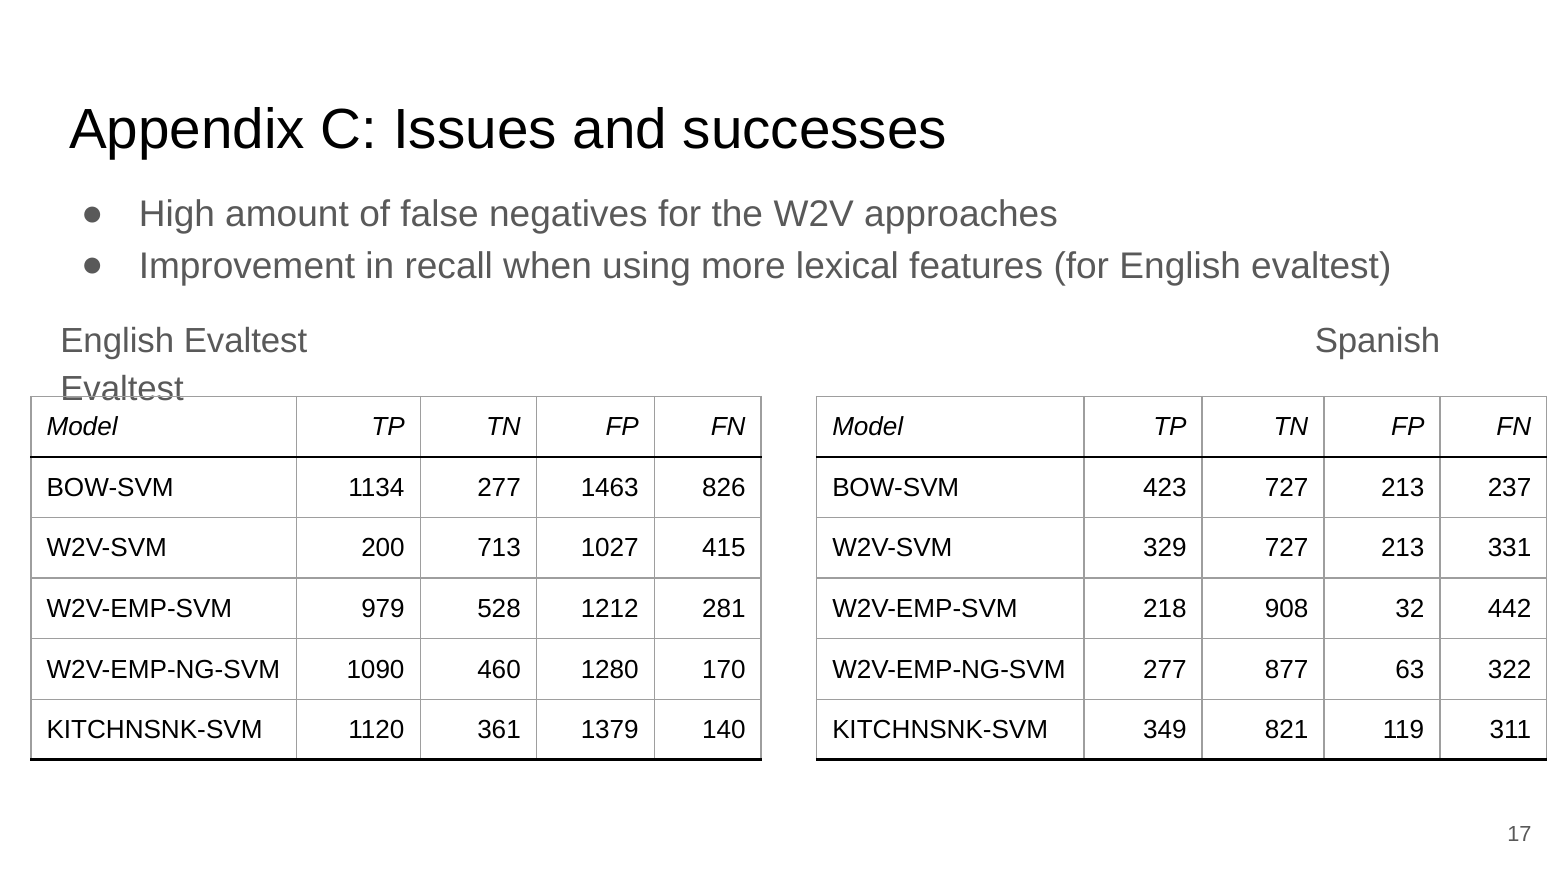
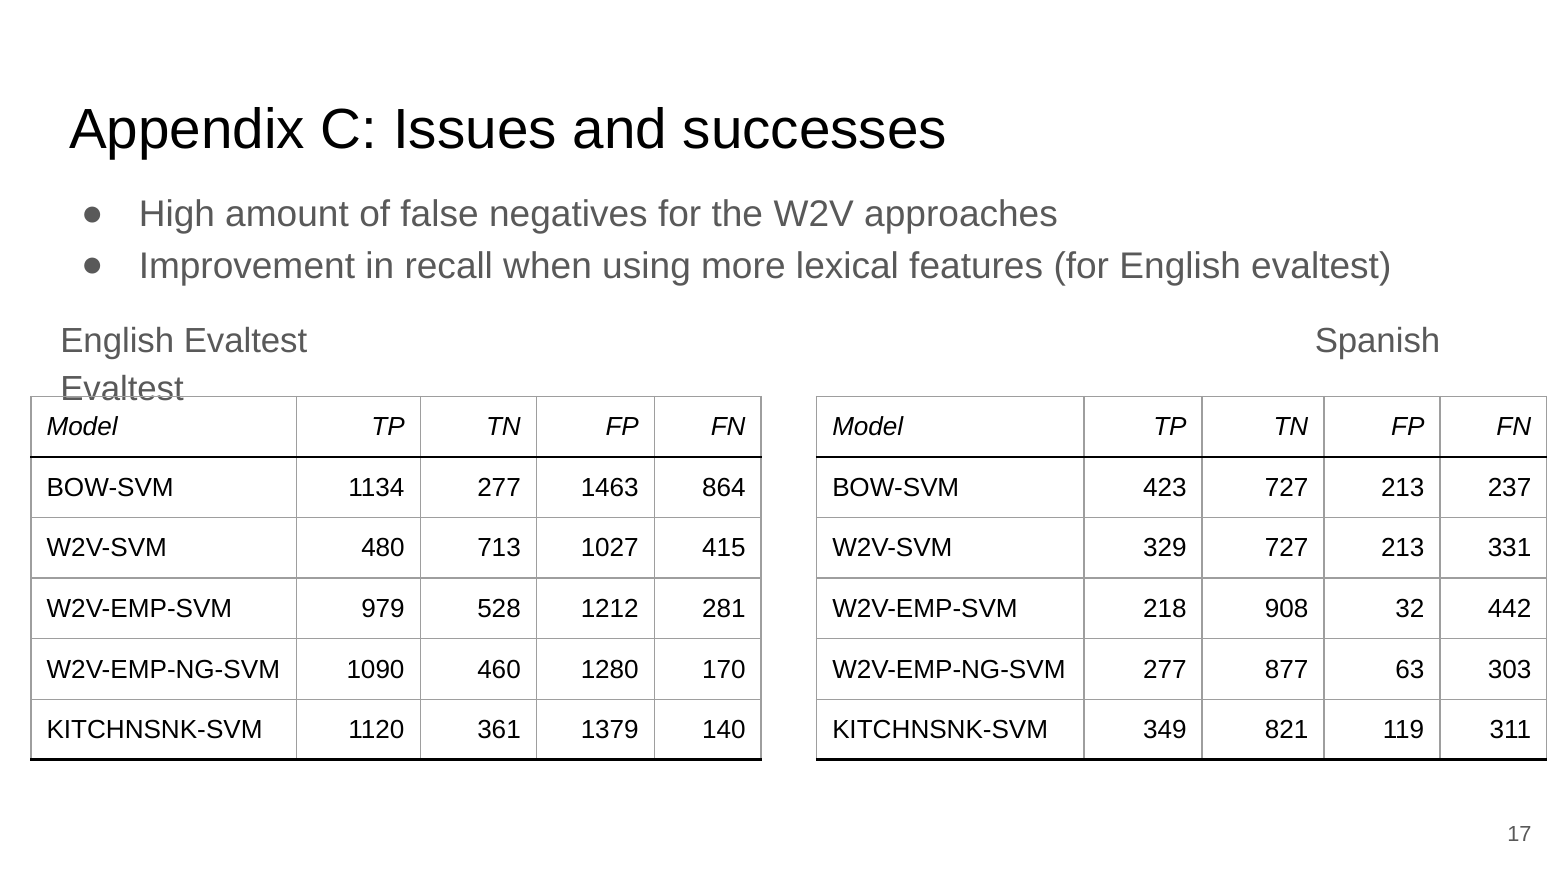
826: 826 -> 864
200: 200 -> 480
322: 322 -> 303
